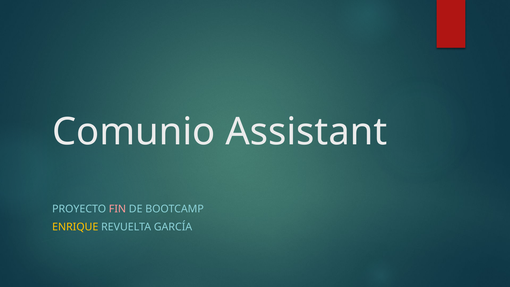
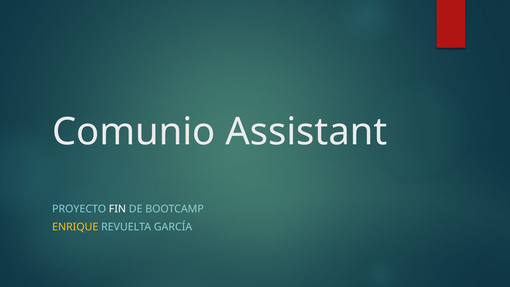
FIN colour: pink -> white
